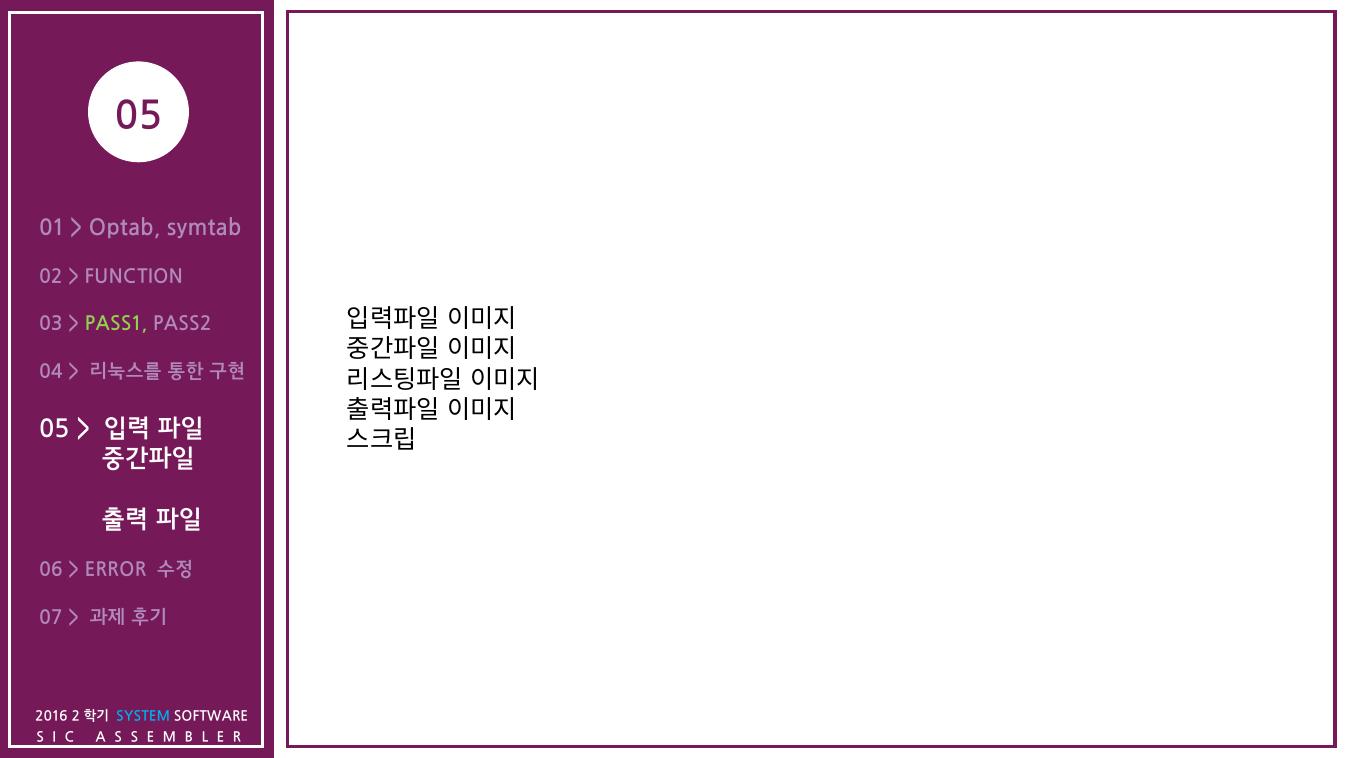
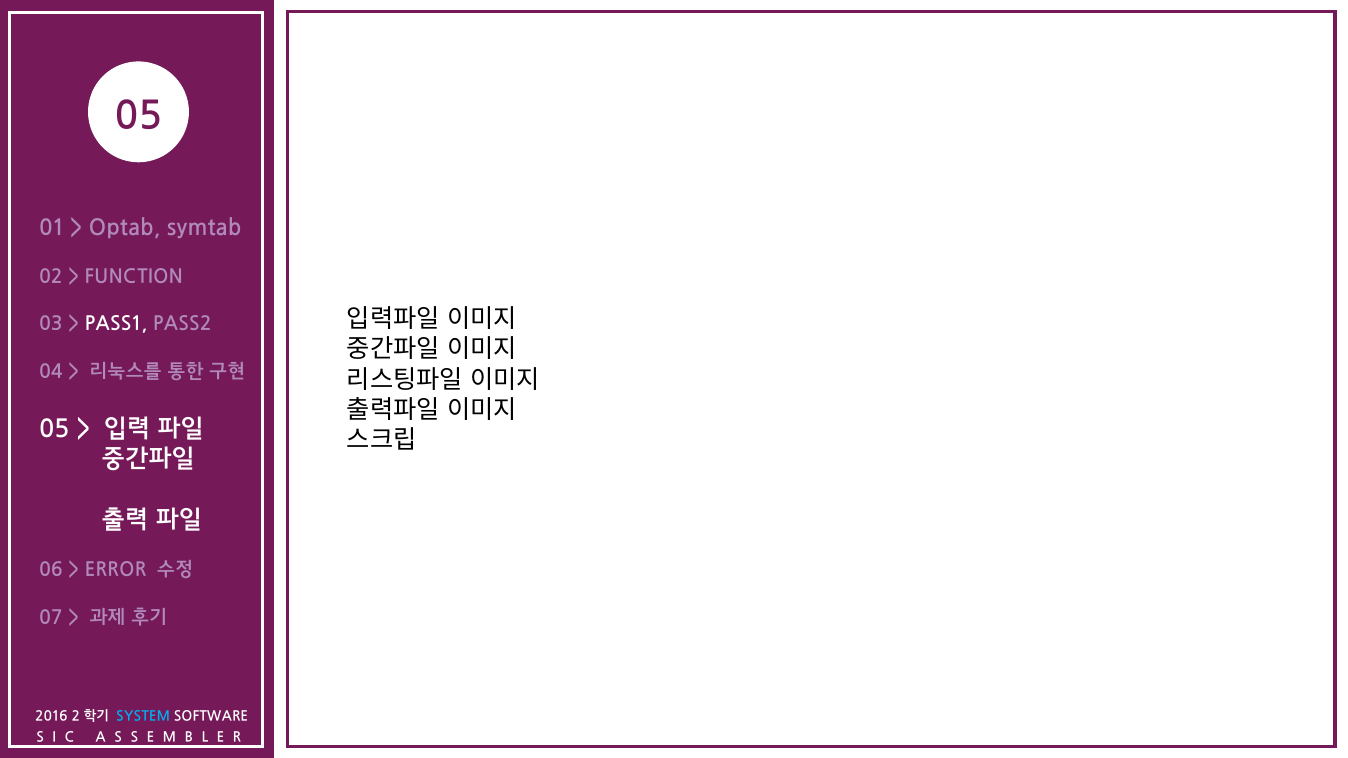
PASS1 colour: light green -> white
